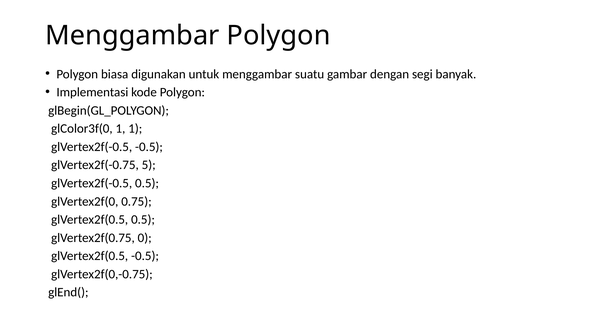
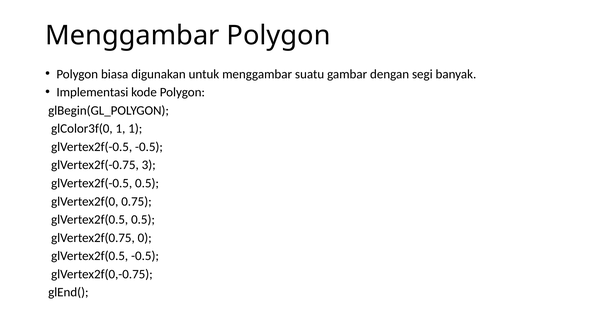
5: 5 -> 3
